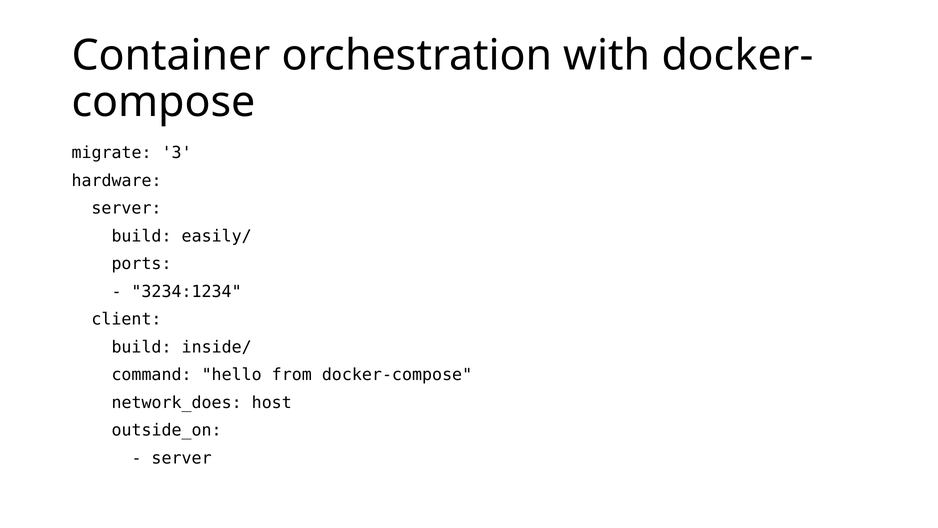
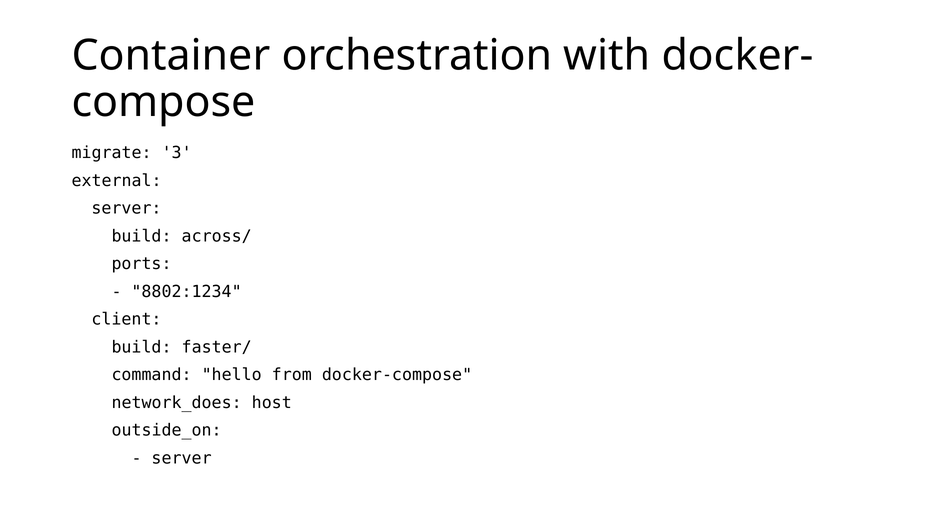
hardware: hardware -> external
easily/: easily/ -> across/
3234:1234: 3234:1234 -> 8802:1234
inside/: inside/ -> faster/
